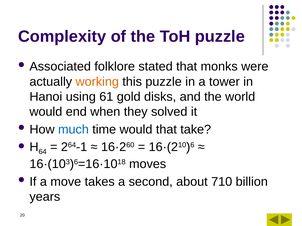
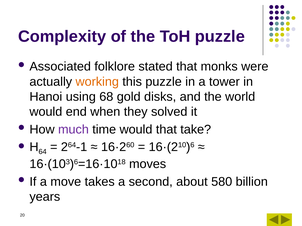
61: 61 -> 68
much colour: blue -> purple
710: 710 -> 580
